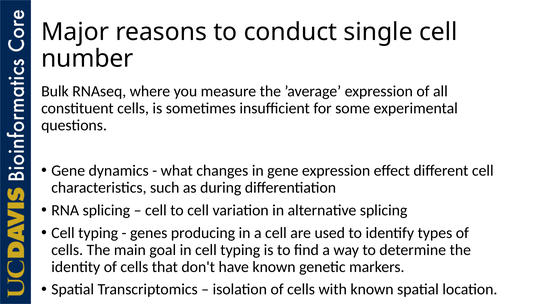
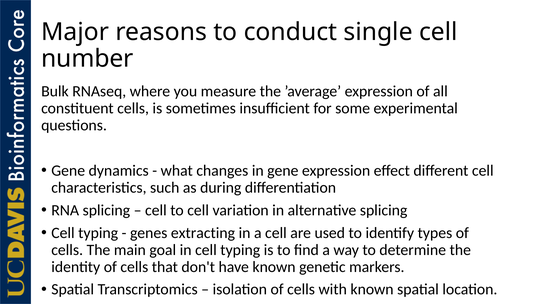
producing: producing -> extracting
